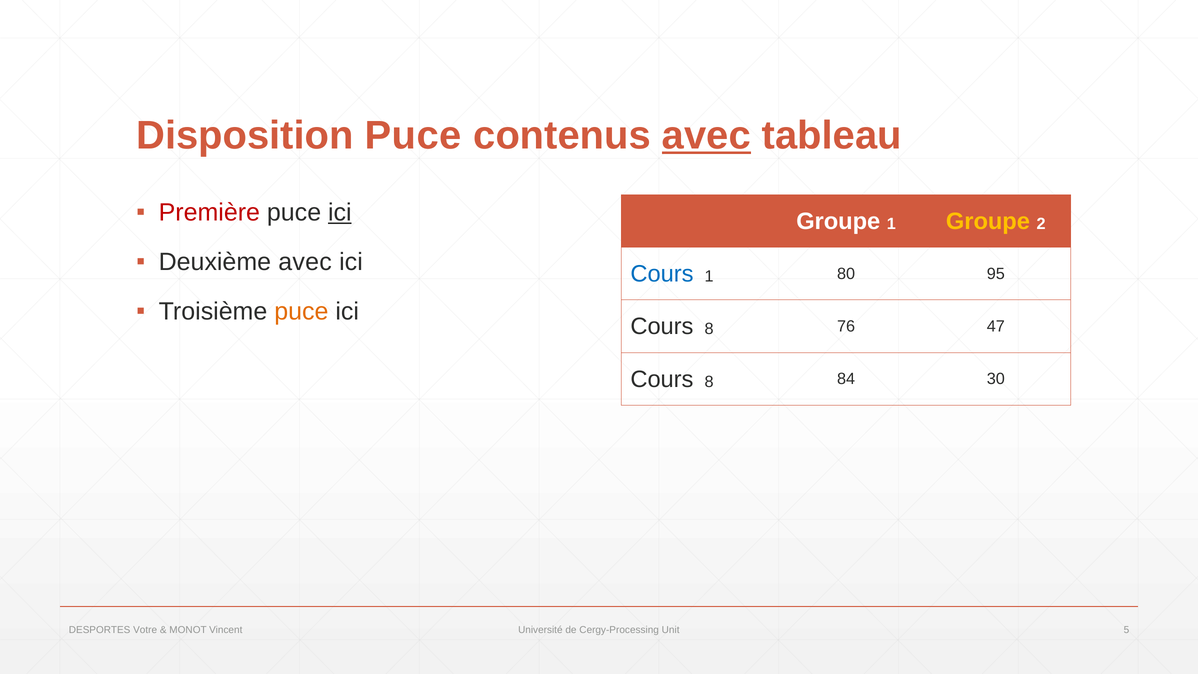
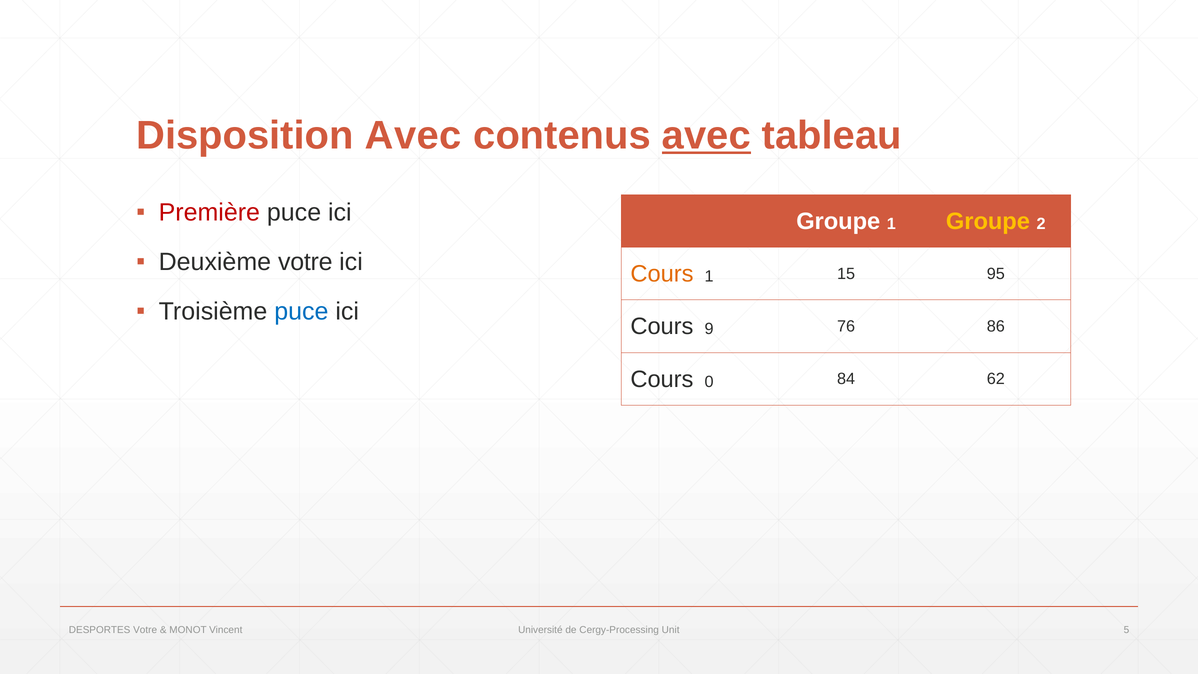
Disposition Puce: Puce -> Avec
ici at (340, 213) underline: present -> none
Deuxième avec: avec -> votre
Cours at (662, 274) colour: blue -> orange
80: 80 -> 15
puce at (301, 311) colour: orange -> blue
8 at (709, 329): 8 -> 9
47: 47 -> 86
8 at (709, 382): 8 -> 0
30: 30 -> 62
